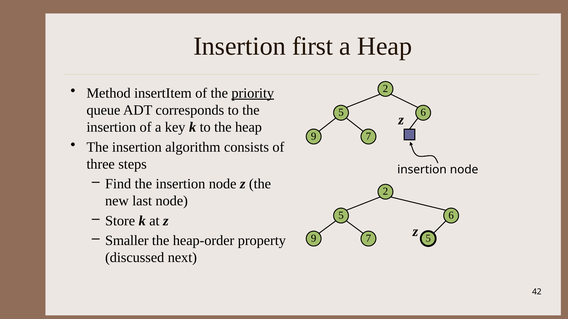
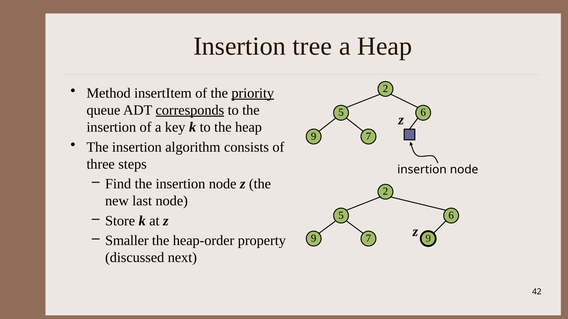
first: first -> tree
corresponds underline: none -> present
9 5: 5 -> 9
